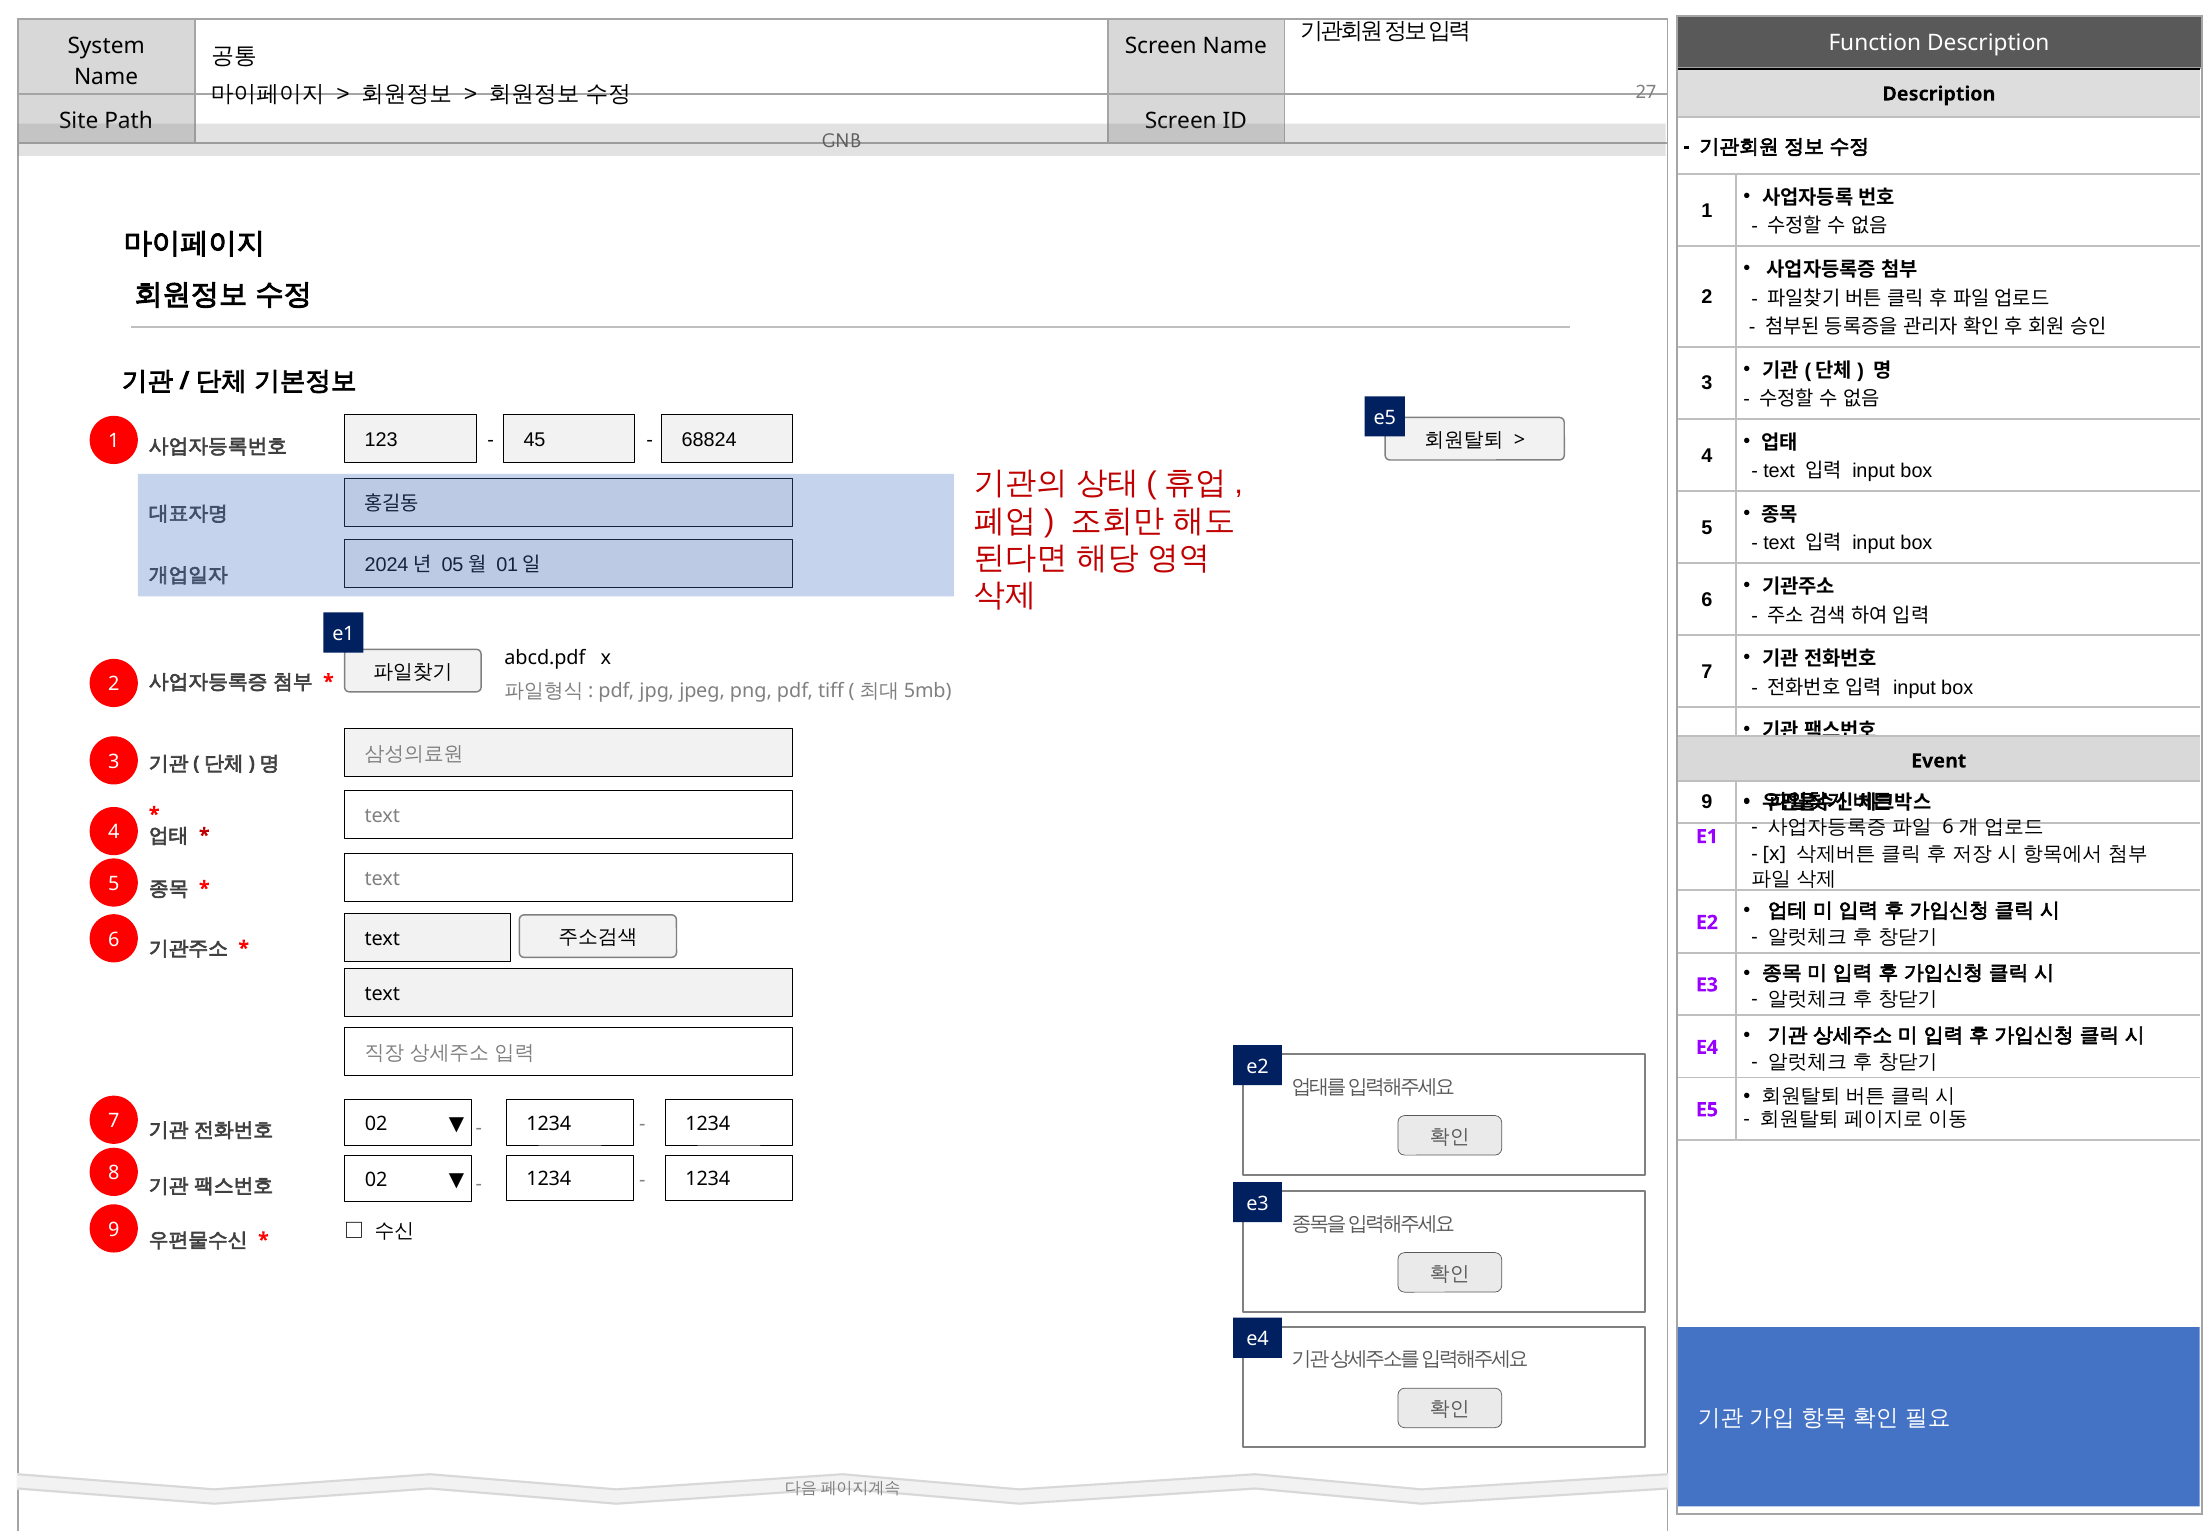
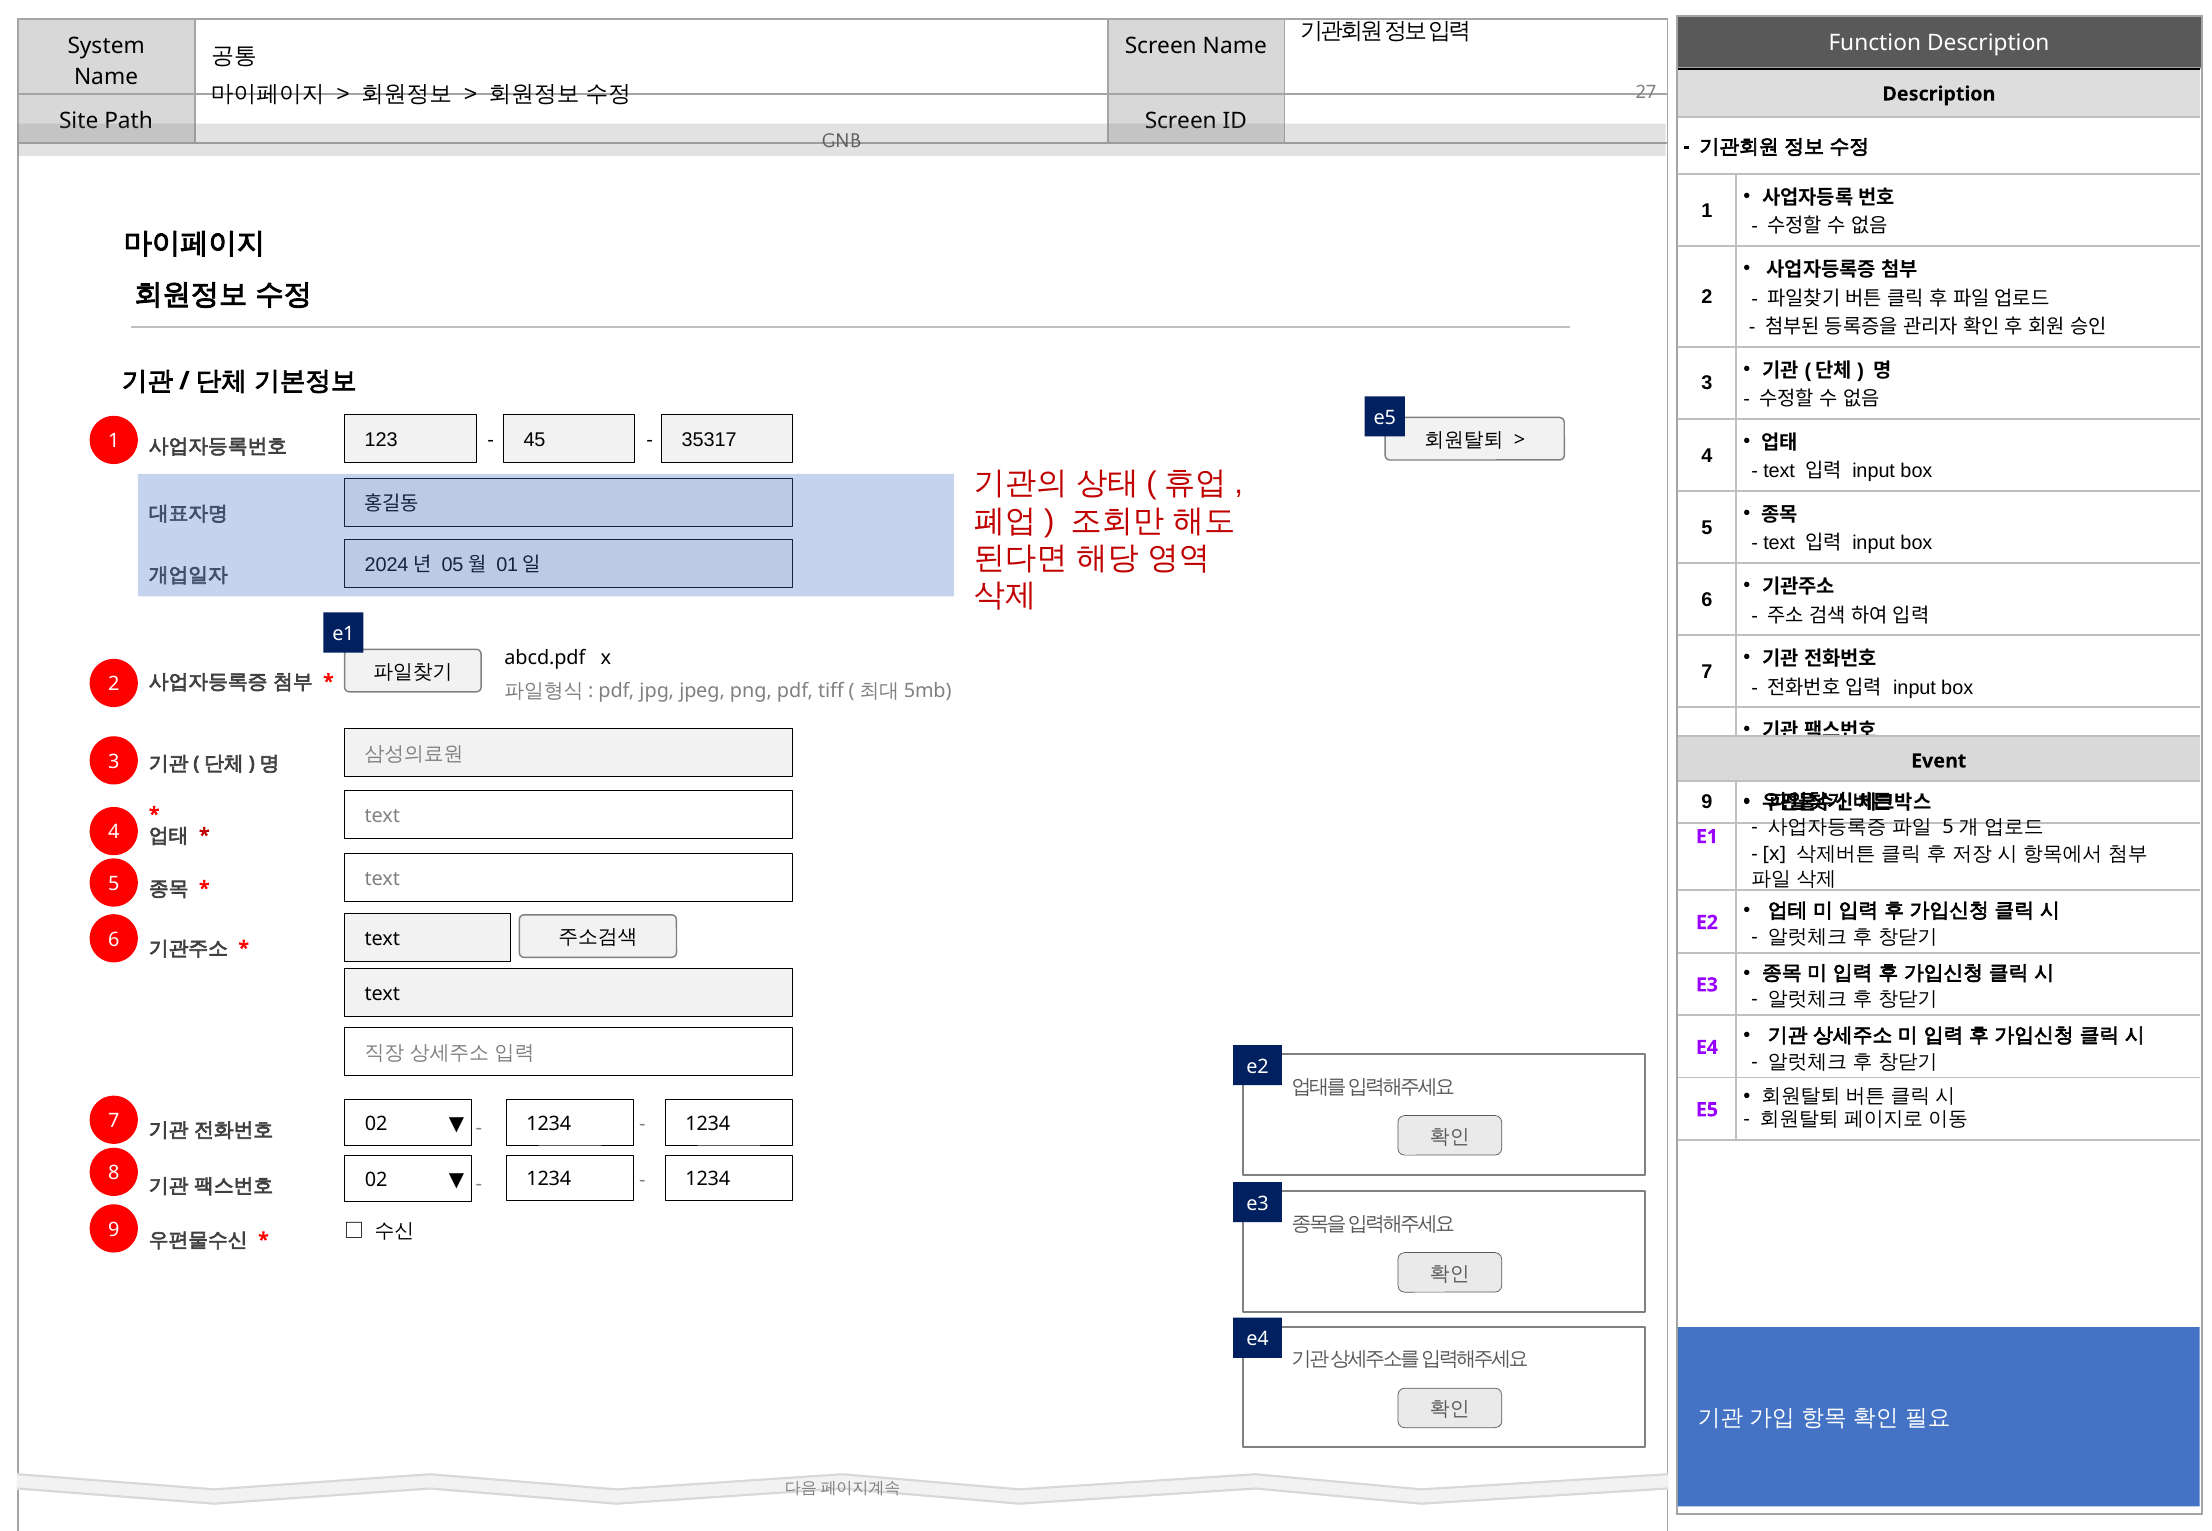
68824: 68824 -> 35317
6 at (1948, 828): 6 -> 5
